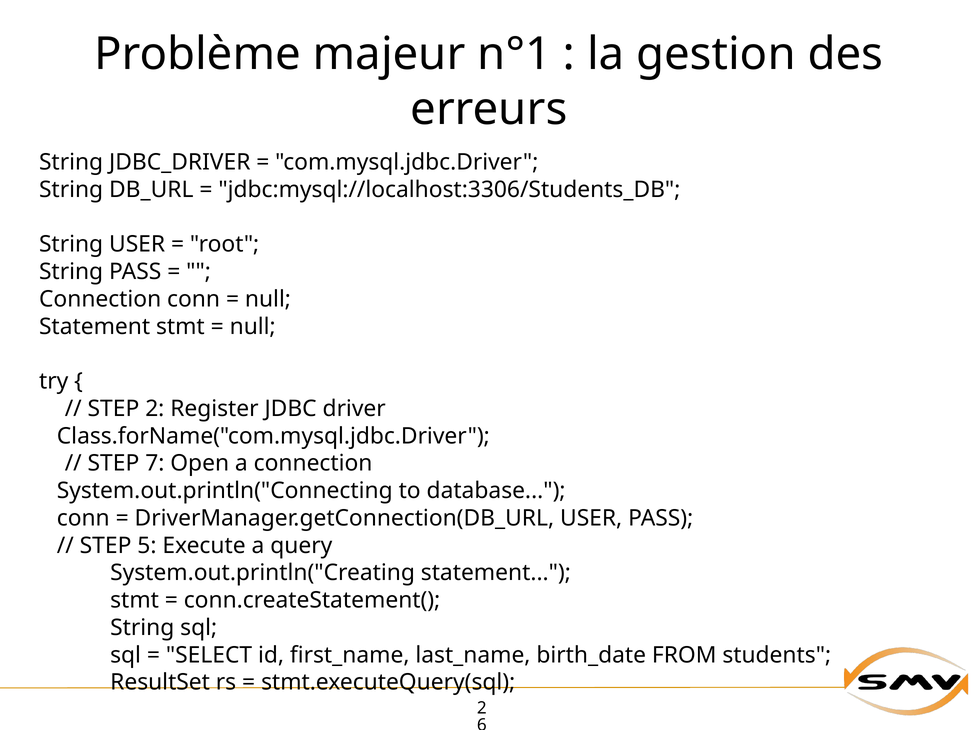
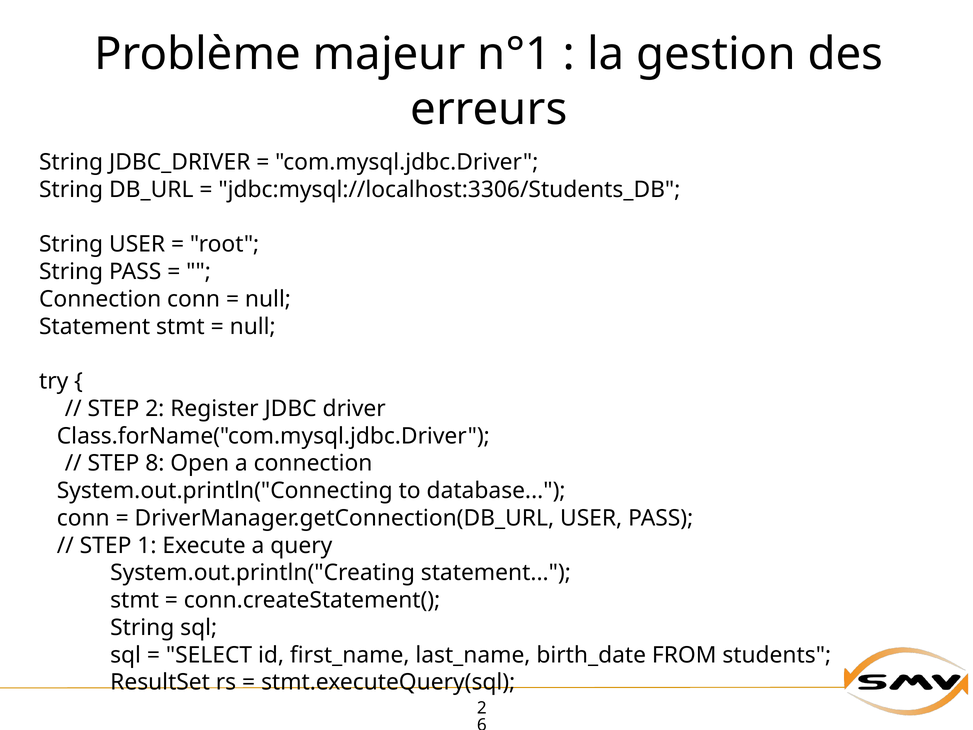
7: 7 -> 8
5: 5 -> 1
